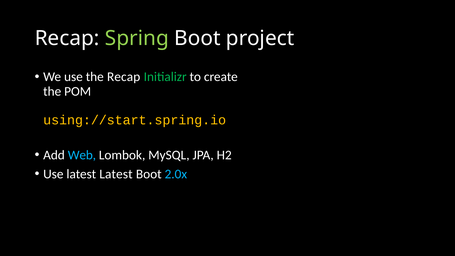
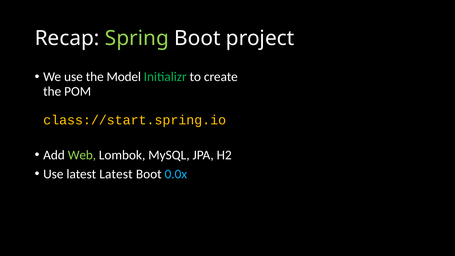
the Recap: Recap -> Model
using://start.spring.io: using://start.spring.io -> class://start.spring.io
Web colour: light blue -> light green
2.0x: 2.0x -> 0.0x
